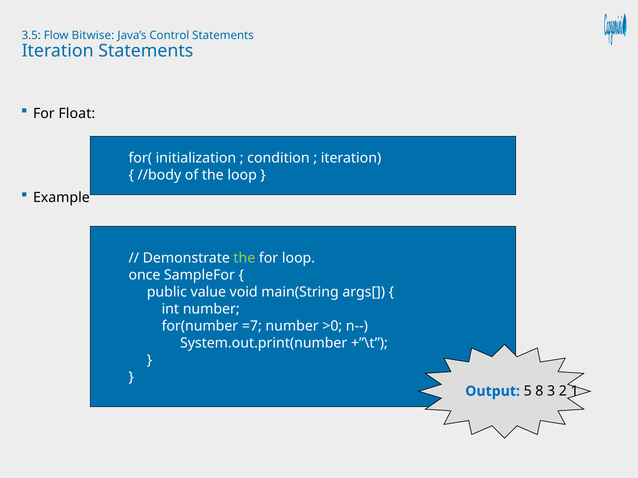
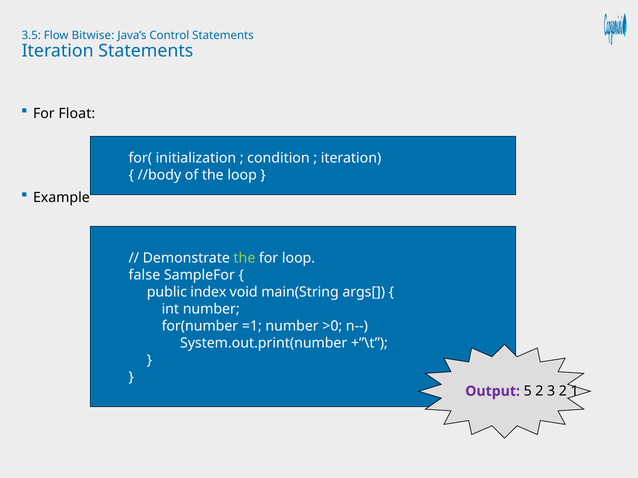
once: once -> false
value: value -> index
=7: =7 -> =1
Output colour: blue -> purple
5 8: 8 -> 2
